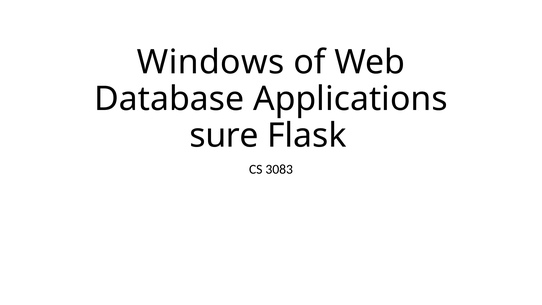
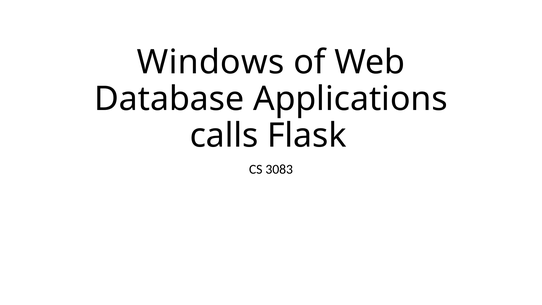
sure: sure -> calls
